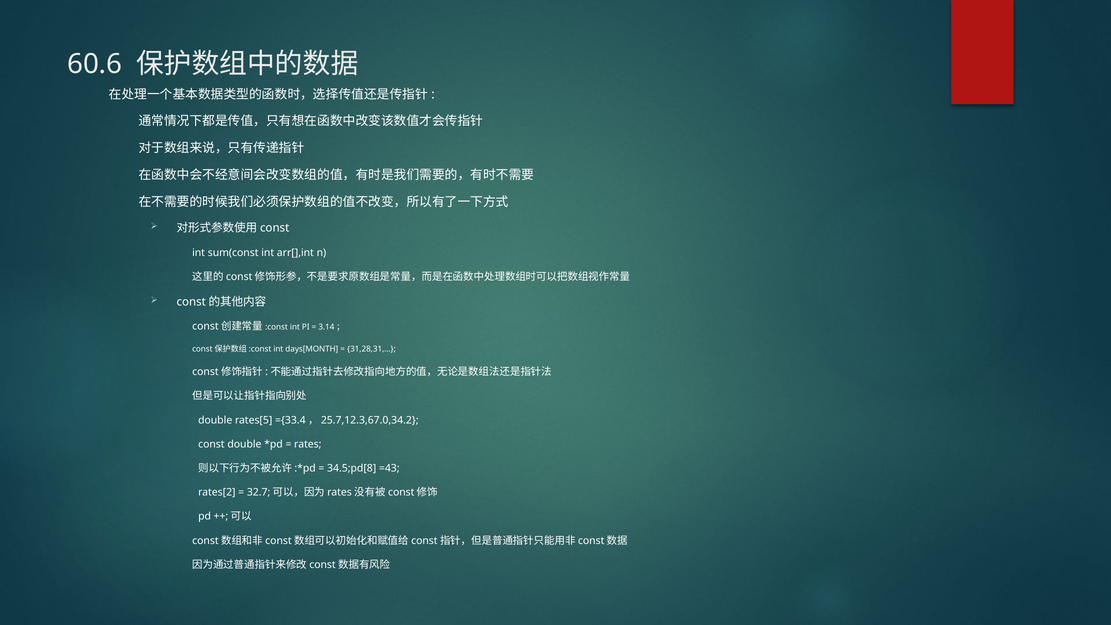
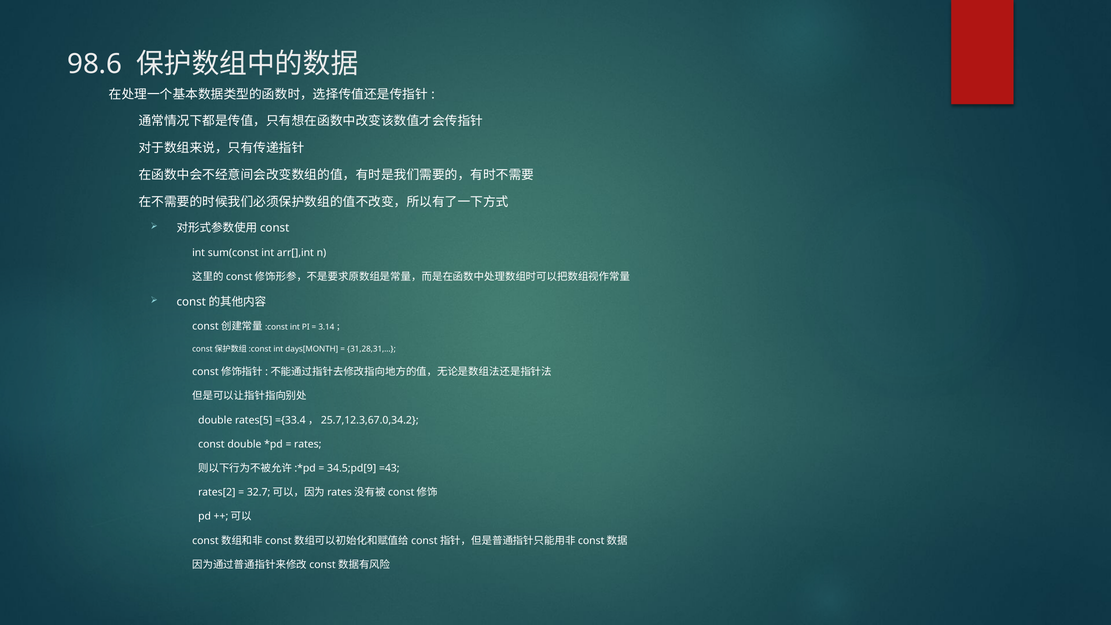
60.6: 60.6 -> 98.6
34.5;pd[8: 34.5;pd[8 -> 34.5;pd[9
